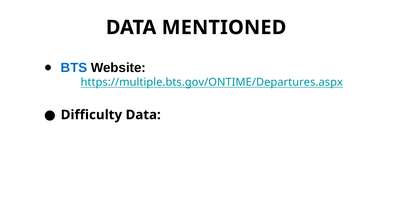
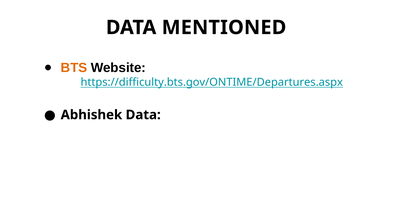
BTS colour: blue -> orange
https://multiple.bts.gov/ONTIME/Departures.aspx: https://multiple.bts.gov/ONTIME/Departures.aspx -> https://difficulty.bts.gov/ONTIME/Departures.aspx
Difficulty: Difficulty -> Abhishek
